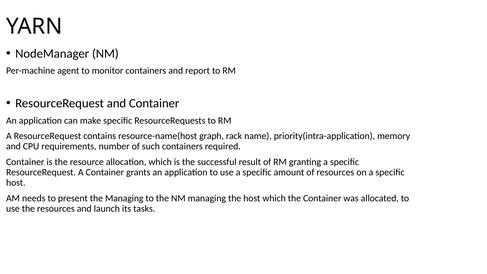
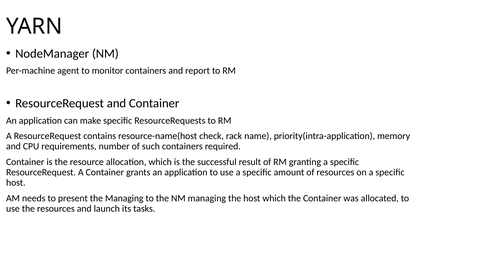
graph: graph -> check
